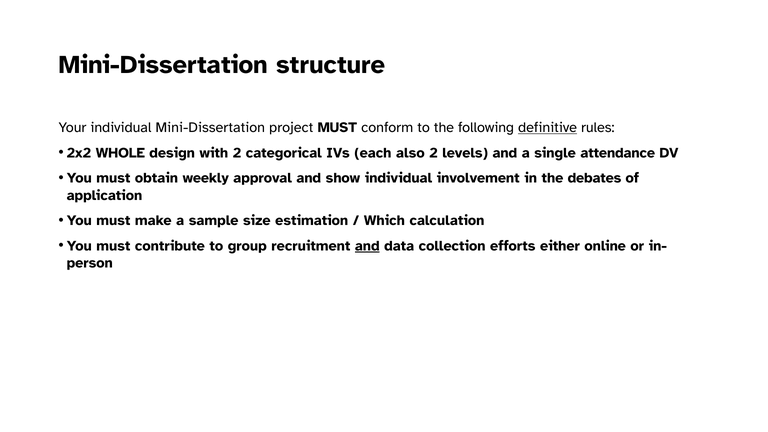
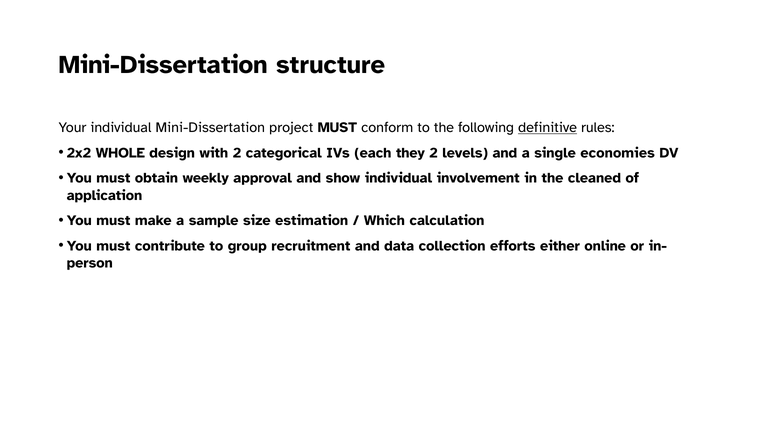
also: also -> they
attendance: attendance -> economies
debates: debates -> cleaned
and at (367, 246) underline: present -> none
